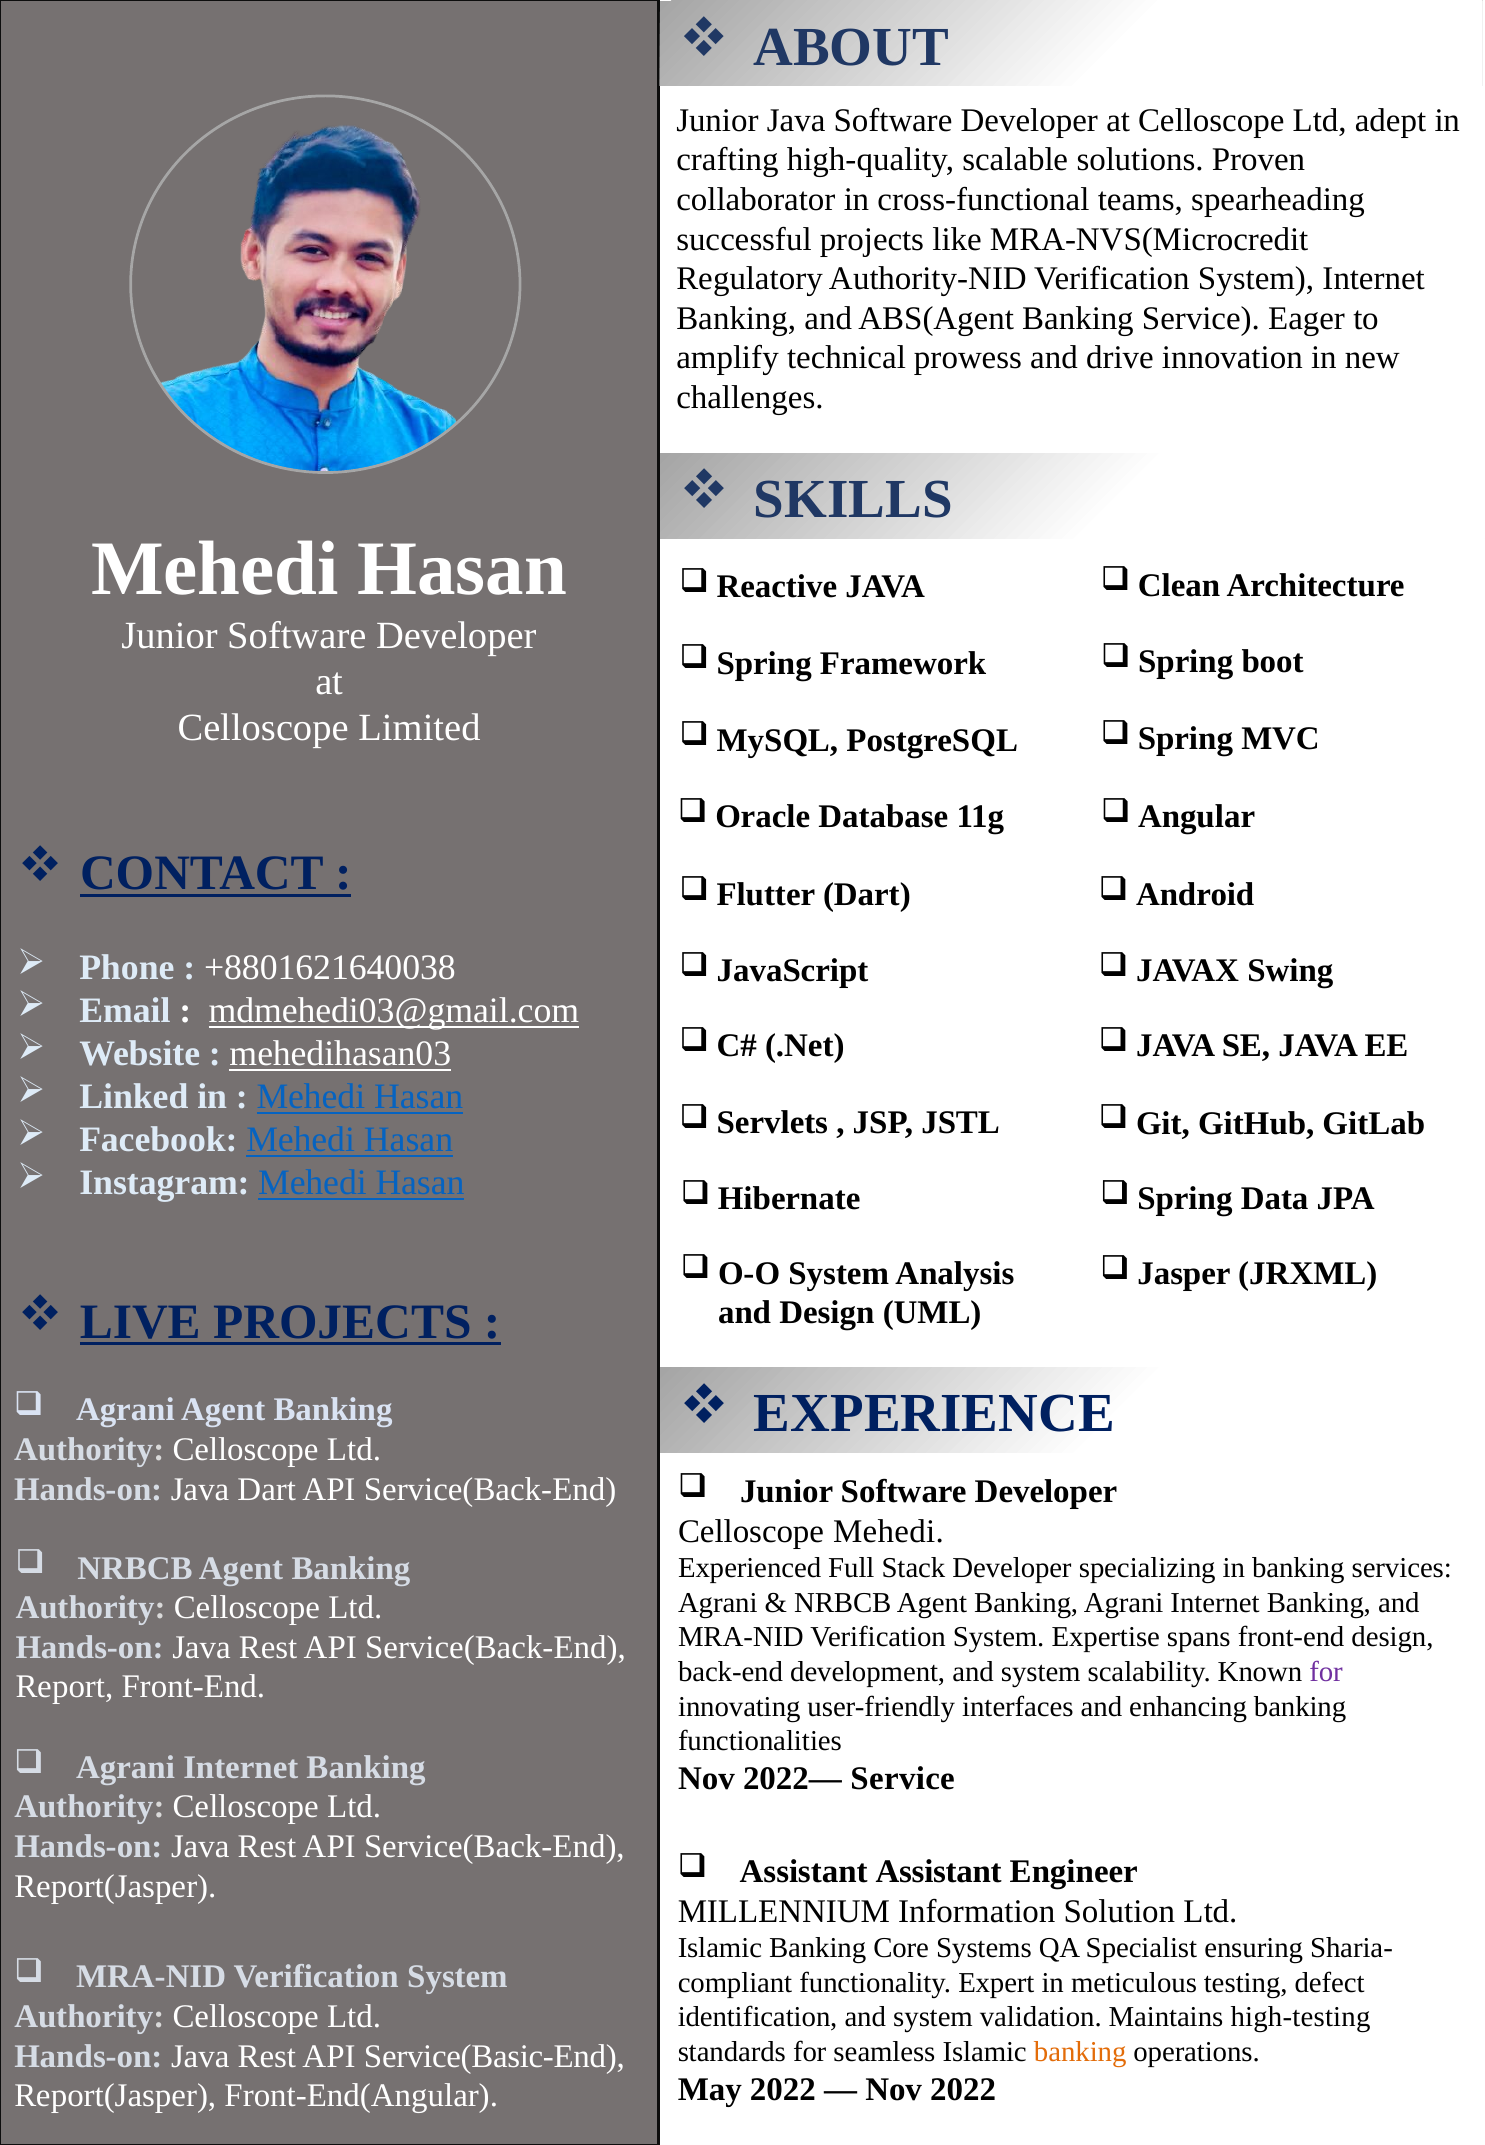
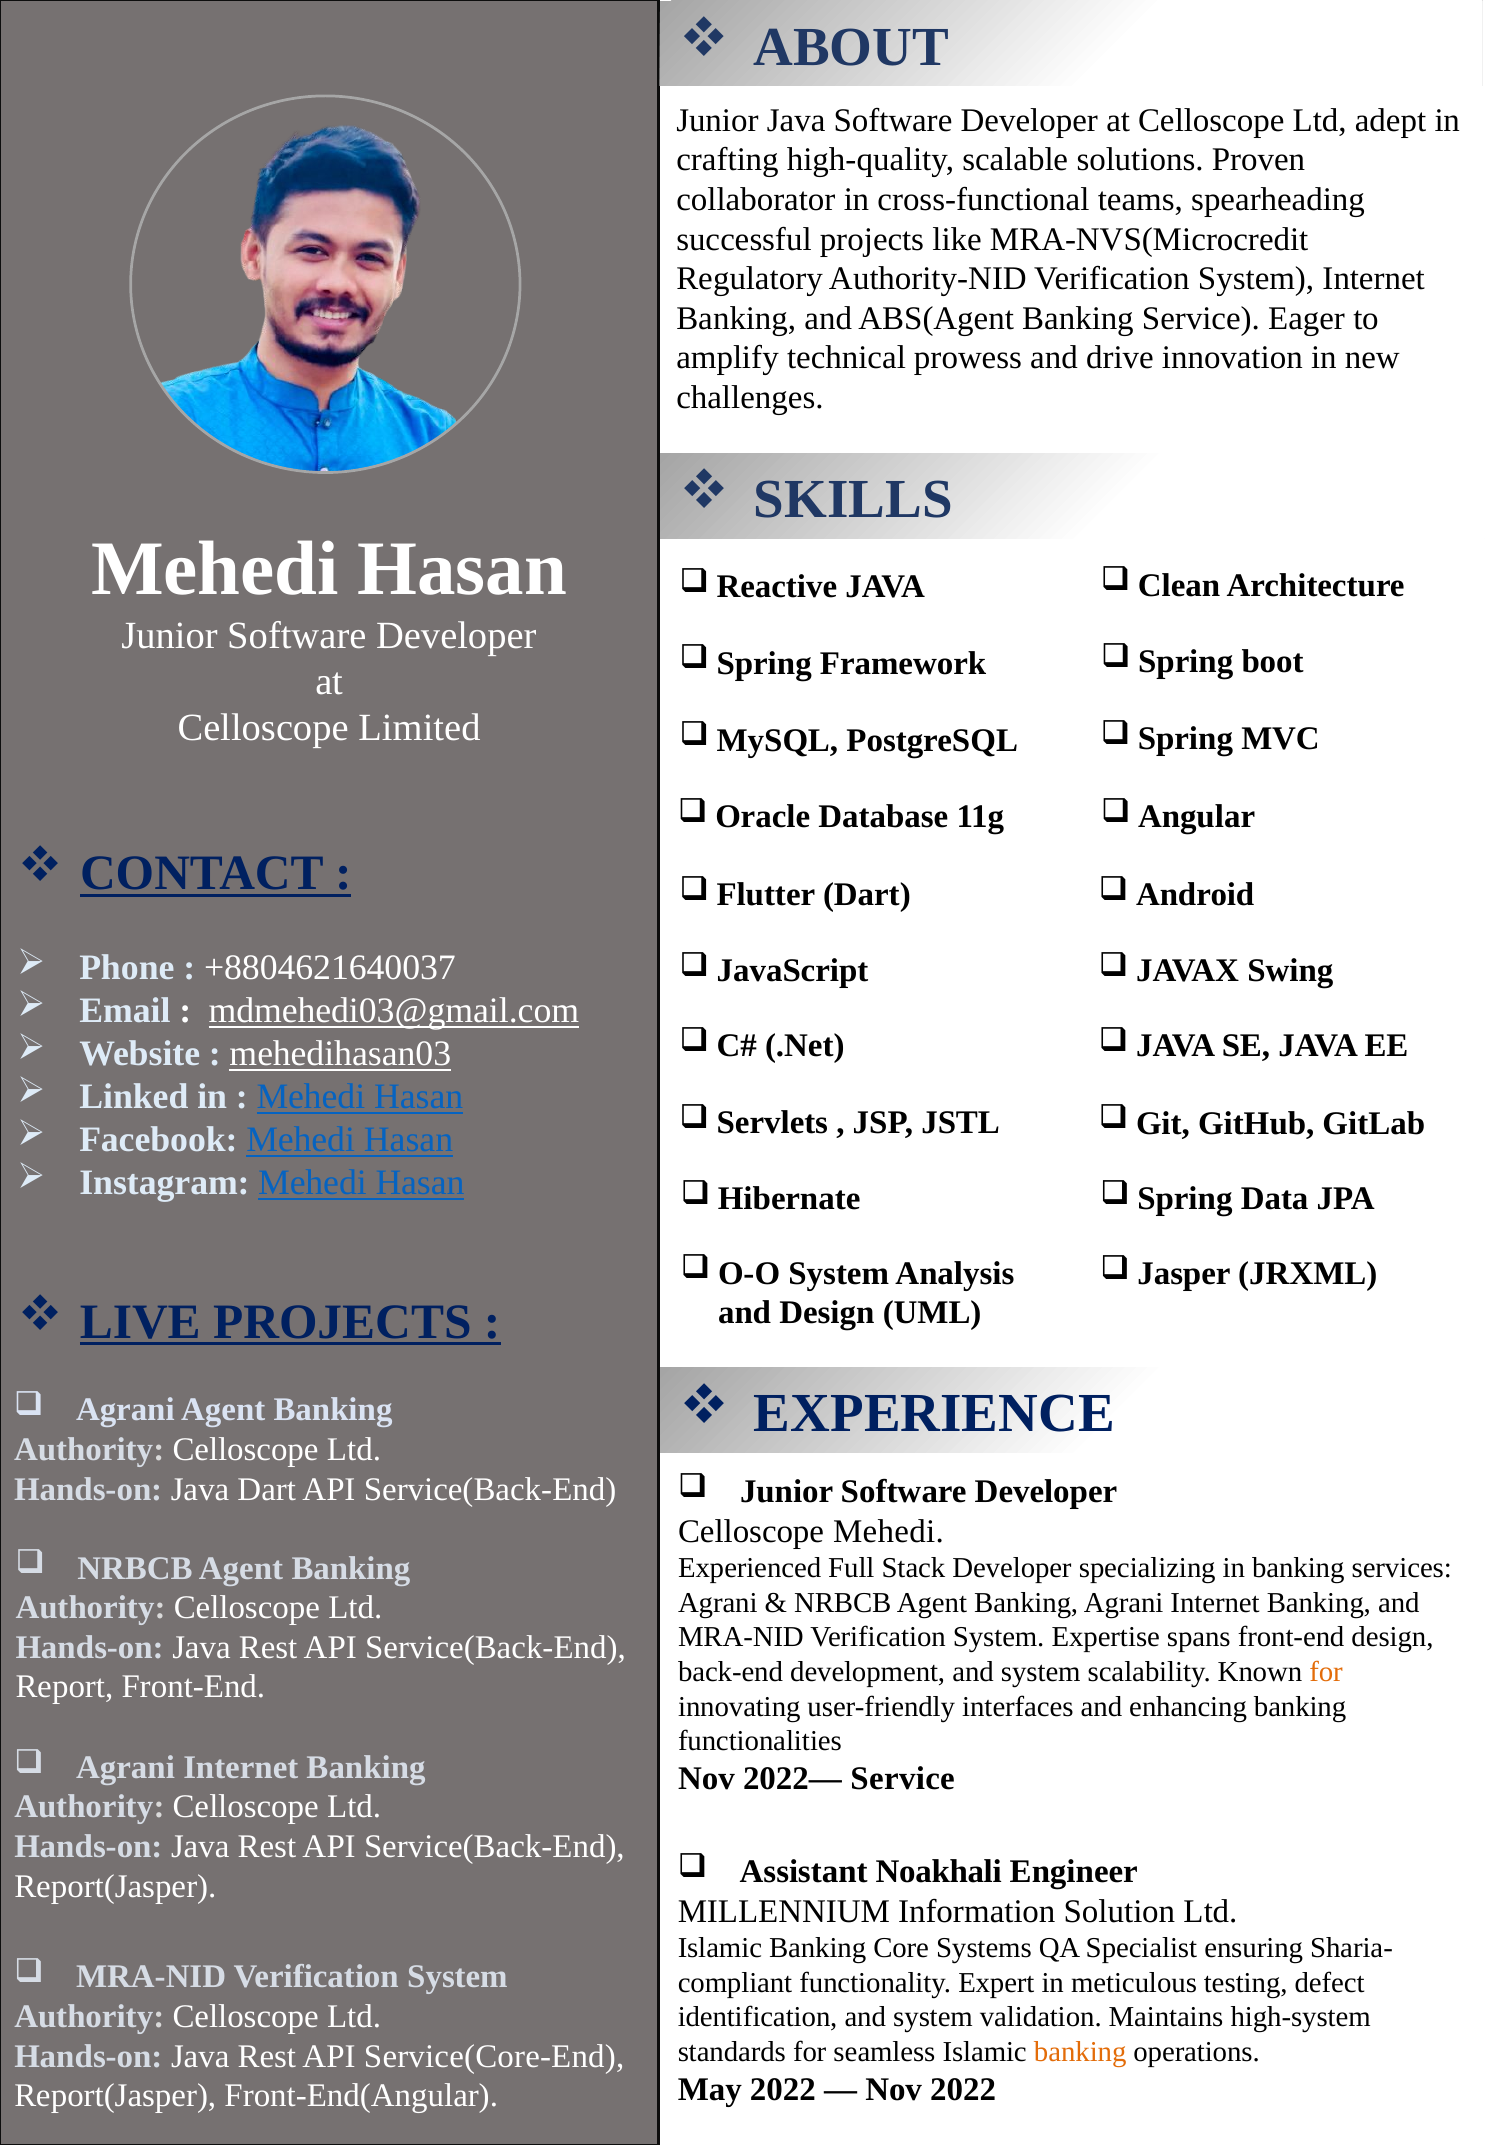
+8801621640038: +8801621640038 -> +8804621640037
for at (1326, 1672) colour: purple -> orange
Assistant Assistant: Assistant -> Noakhali
high-testing: high-testing -> high-system
Service(Basic-End: Service(Basic-End -> Service(Core-End
